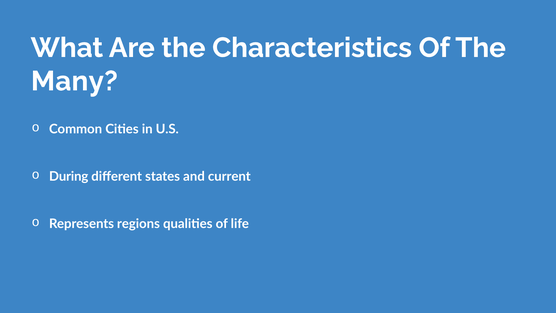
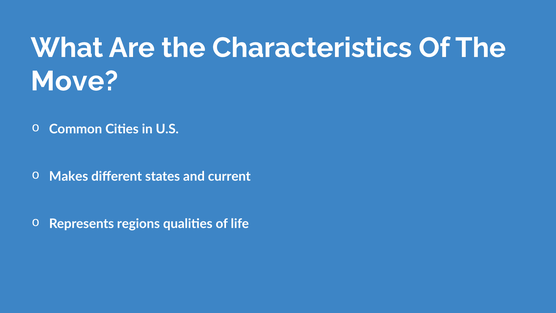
Many: Many -> Move
During: During -> Makes
